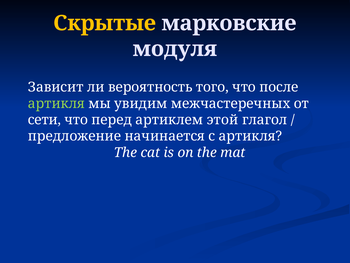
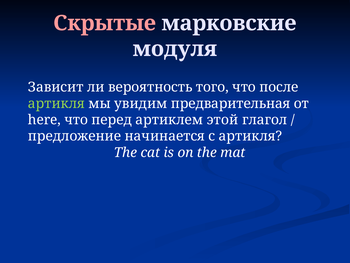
Скрытые colour: yellow -> pink
межчастеречных: межчастеречных -> предварительная
сети: сети -> here
